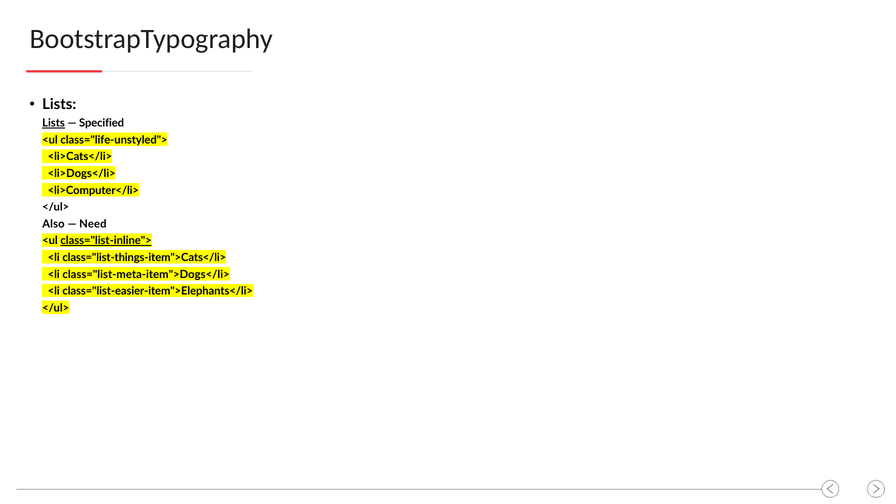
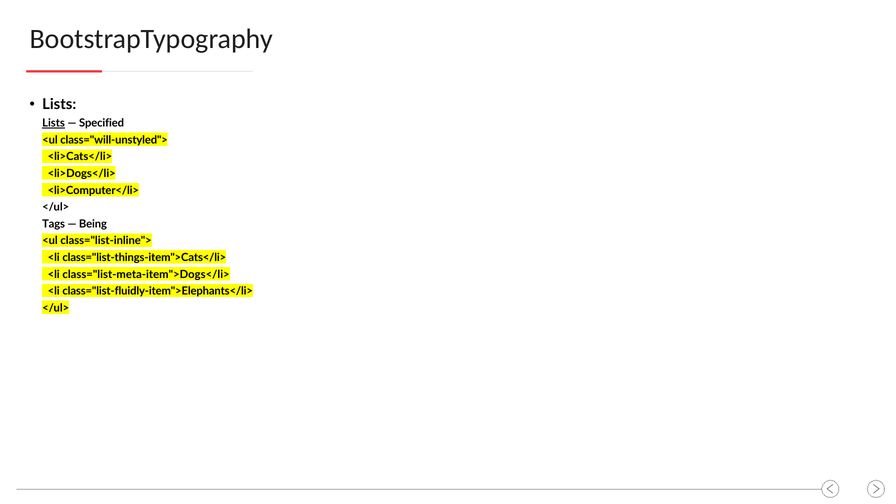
class="life-unstyled">: class="life-unstyled"> -> class="will-unstyled">
Also: Also -> Tags
Need: Need -> Being
class="list-inline"> underline: present -> none
class="list-easier-item">Elephants</li>: class="list-easier-item">Elephants</li> -> class="list-fluidly-item">Elephants</li>
